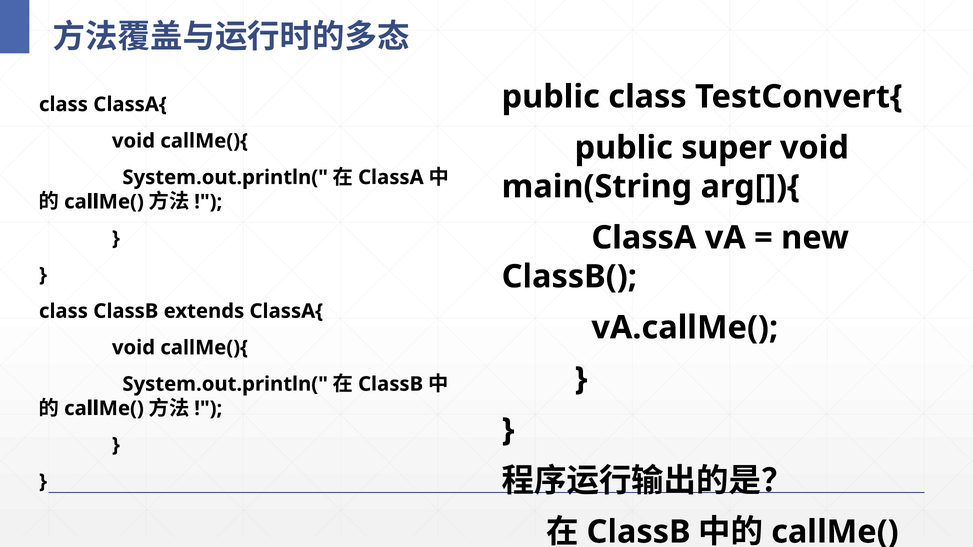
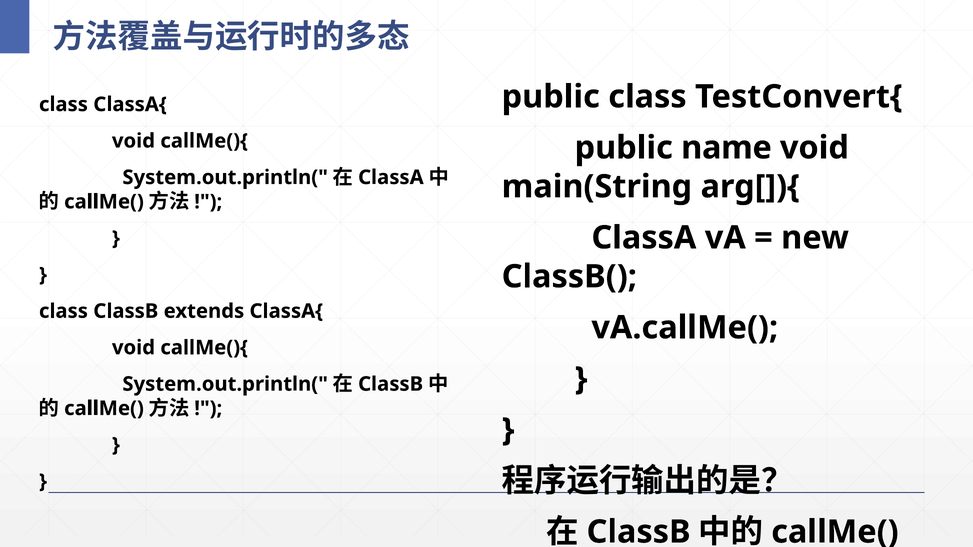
super: super -> name
